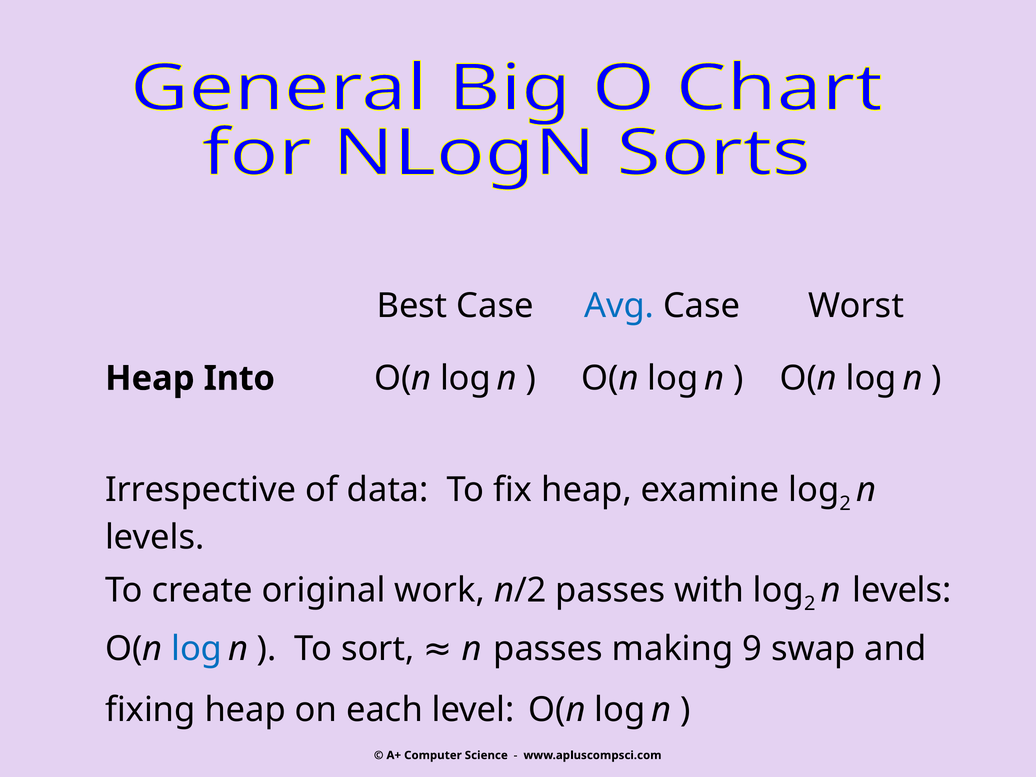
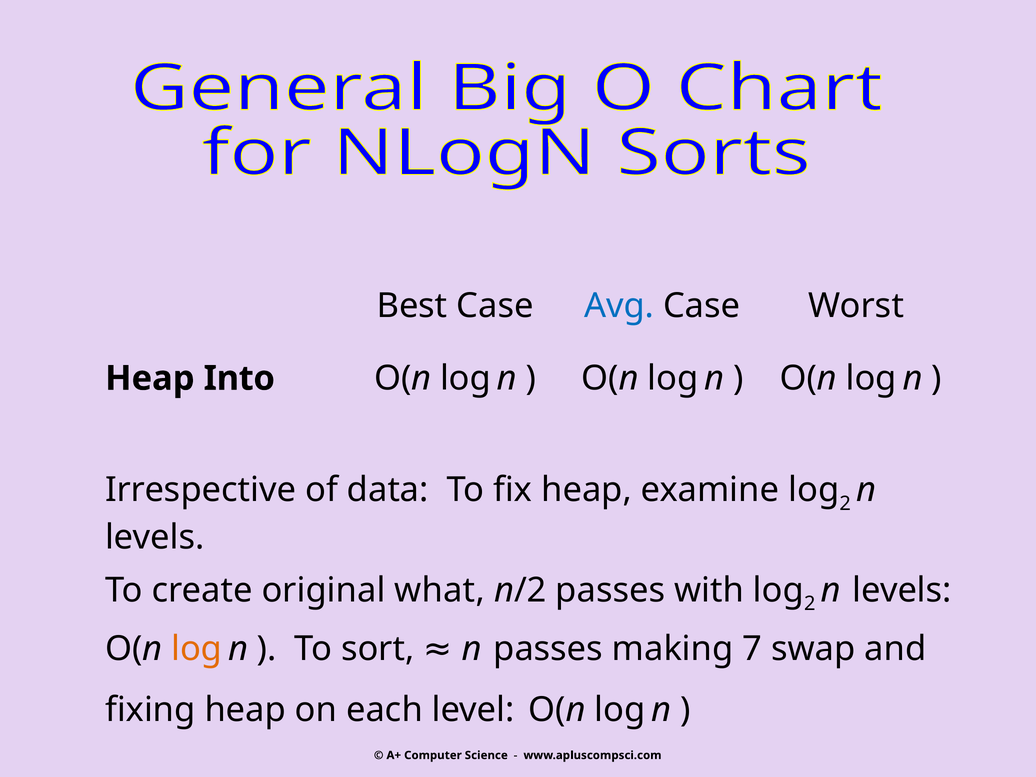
work: work -> what
log at (197, 649) colour: blue -> orange
9: 9 -> 7
